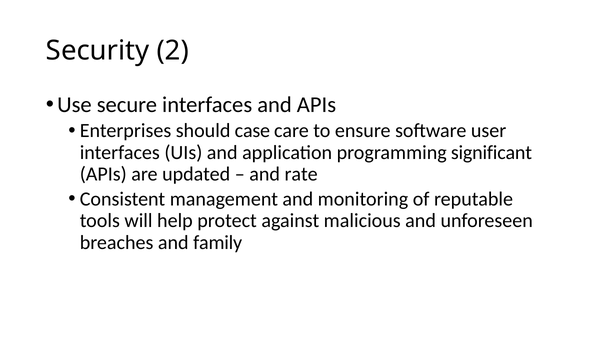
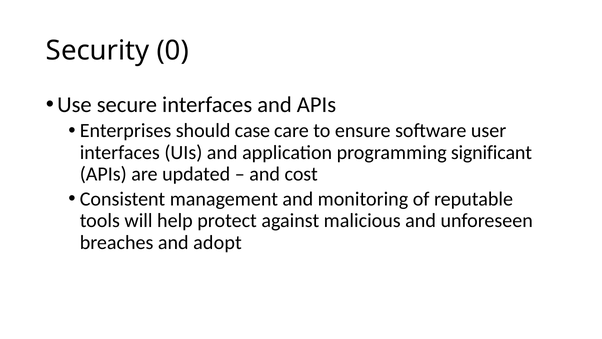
2: 2 -> 0
rate: rate -> cost
family: family -> adopt
